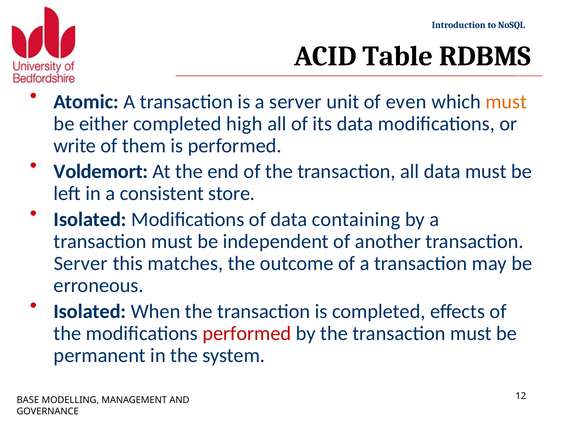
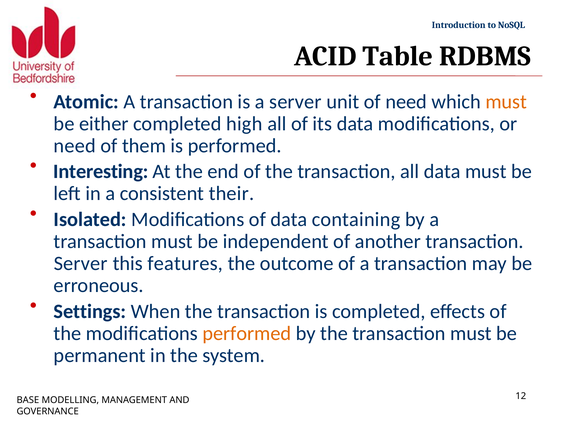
of even: even -> need
write at (75, 146): write -> need
Voldemort: Voldemort -> Interesting
store: store -> their
matches: matches -> features
Isolated at (90, 311): Isolated -> Settings
performed at (247, 333) colour: red -> orange
